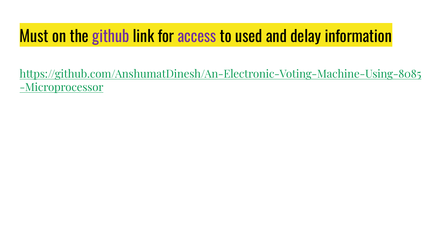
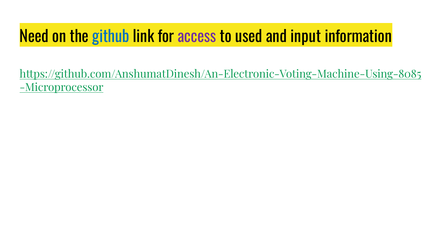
Must: Must -> Need
github colour: purple -> blue
delay: delay -> input
